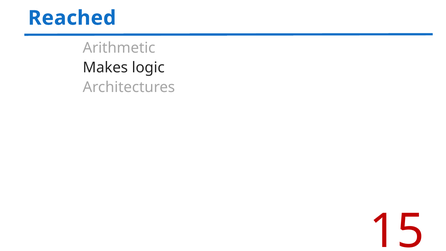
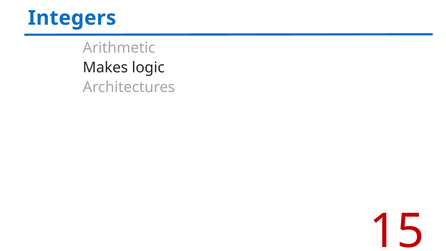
Reached: Reached -> Integers
